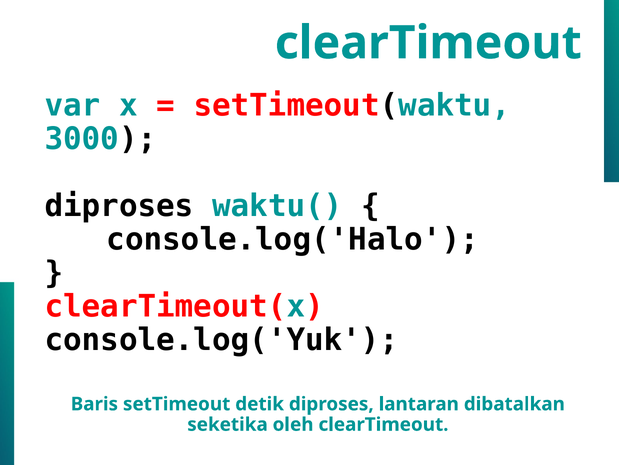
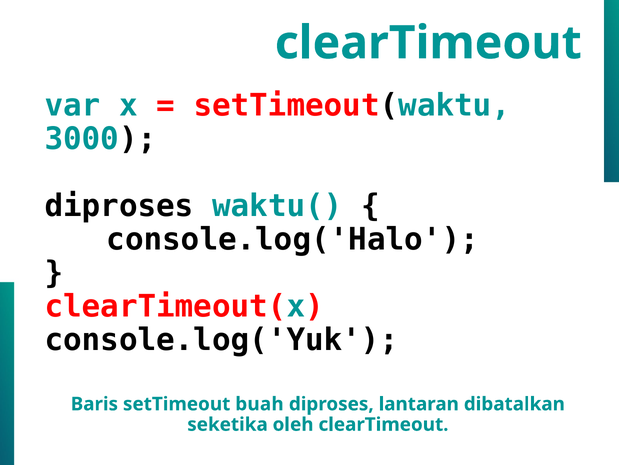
detik: detik -> buah
